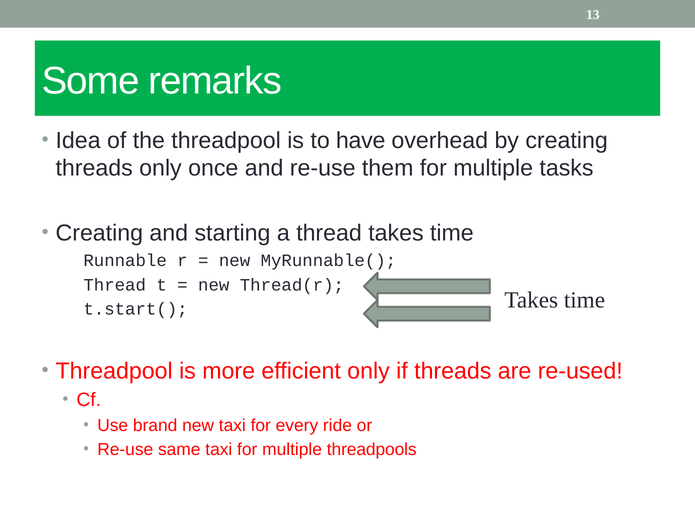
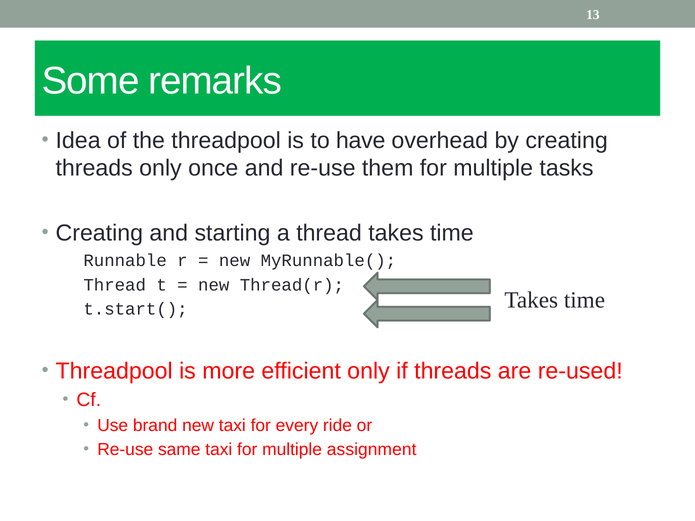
threadpools: threadpools -> assignment
